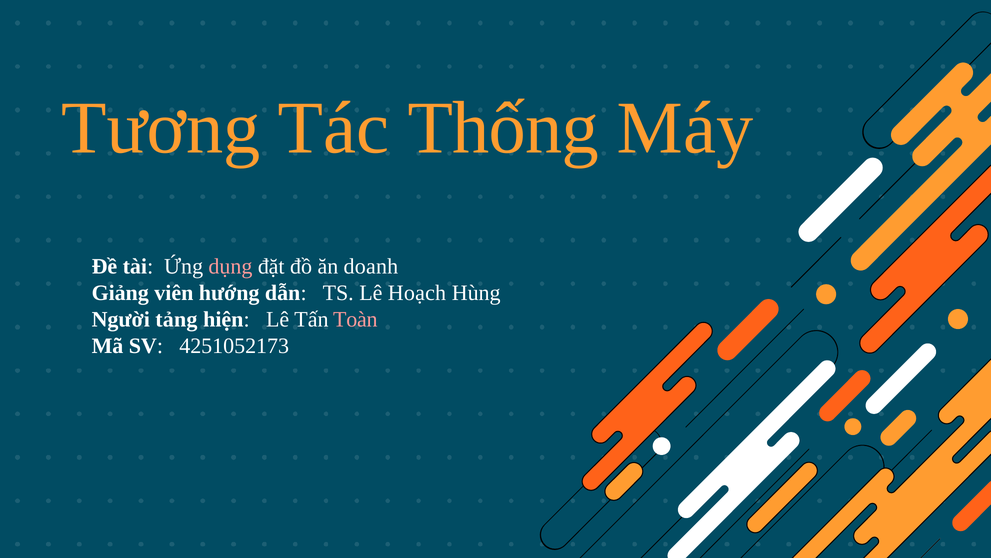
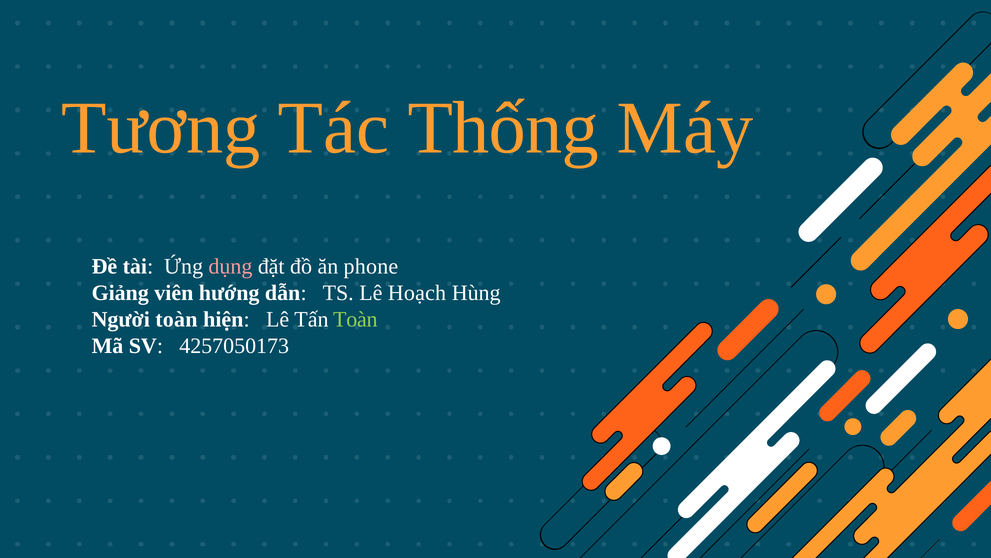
doanh: doanh -> phone
Người tảng: tảng -> toàn
Toàn at (355, 319) colour: pink -> light green
4251052173: 4251052173 -> 4257050173
